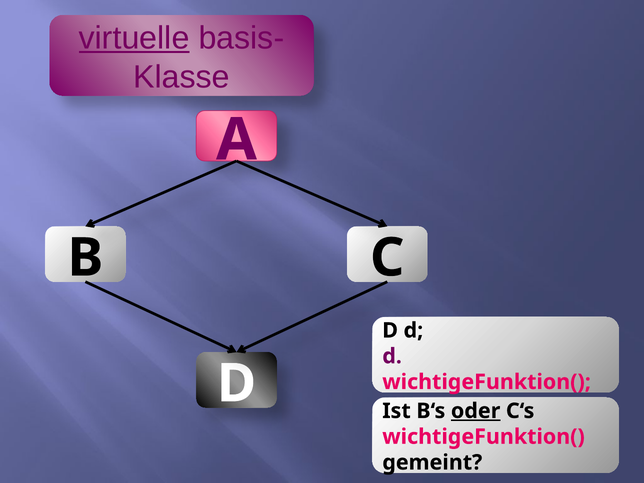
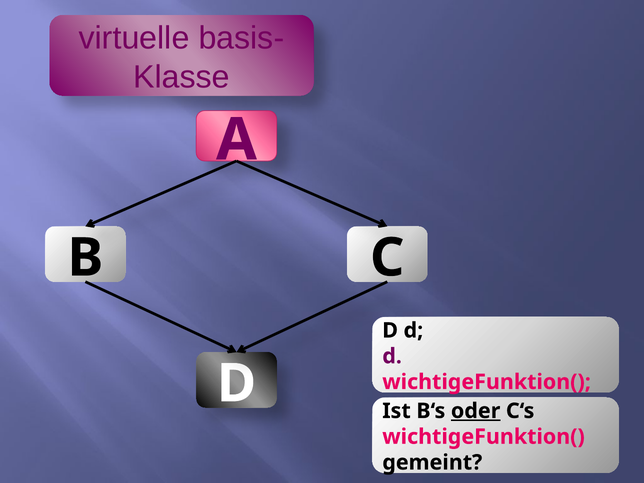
virtuelle underline: present -> none
